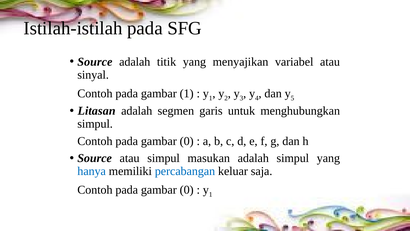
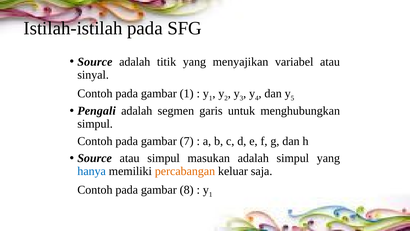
Litasan: Litasan -> Pengali
0 at (187, 141): 0 -> 7
percabangan colour: blue -> orange
0 at (187, 190): 0 -> 8
